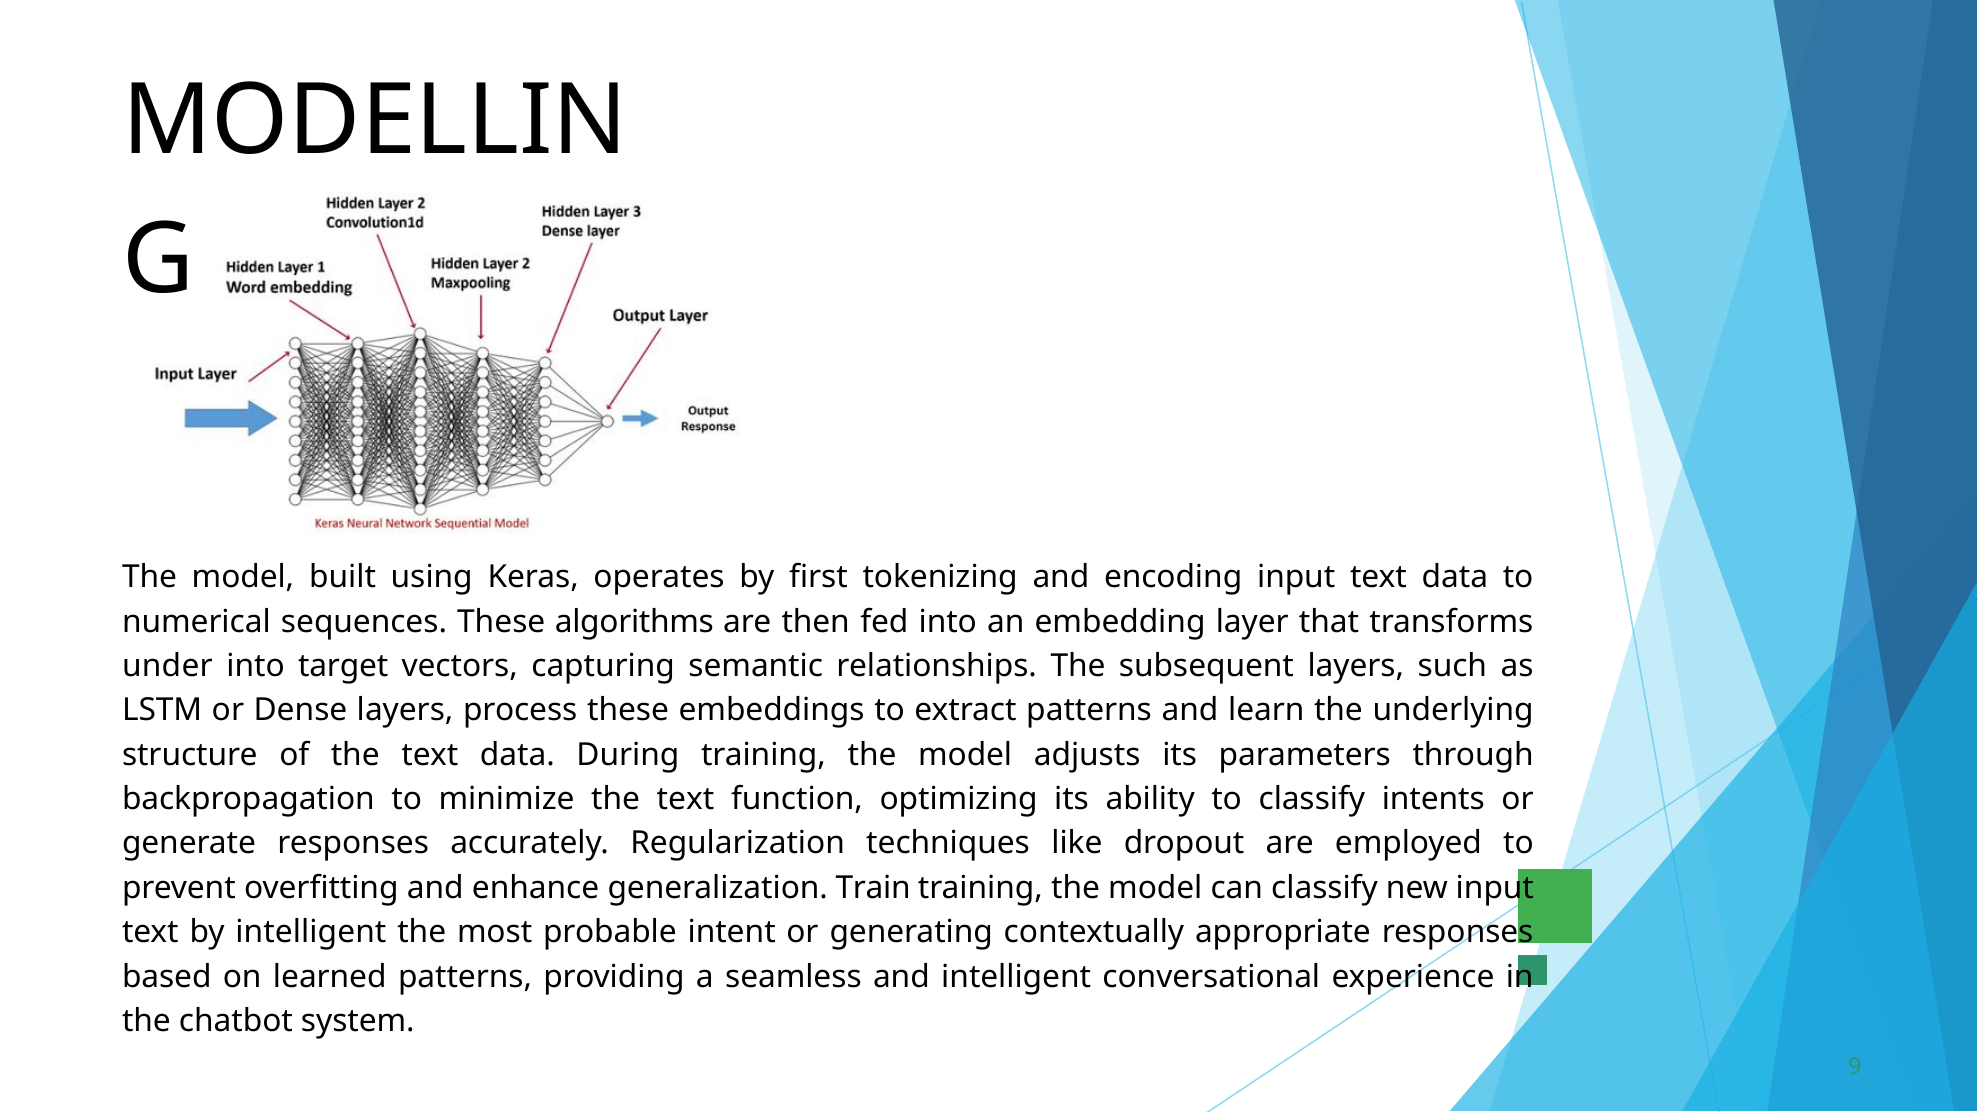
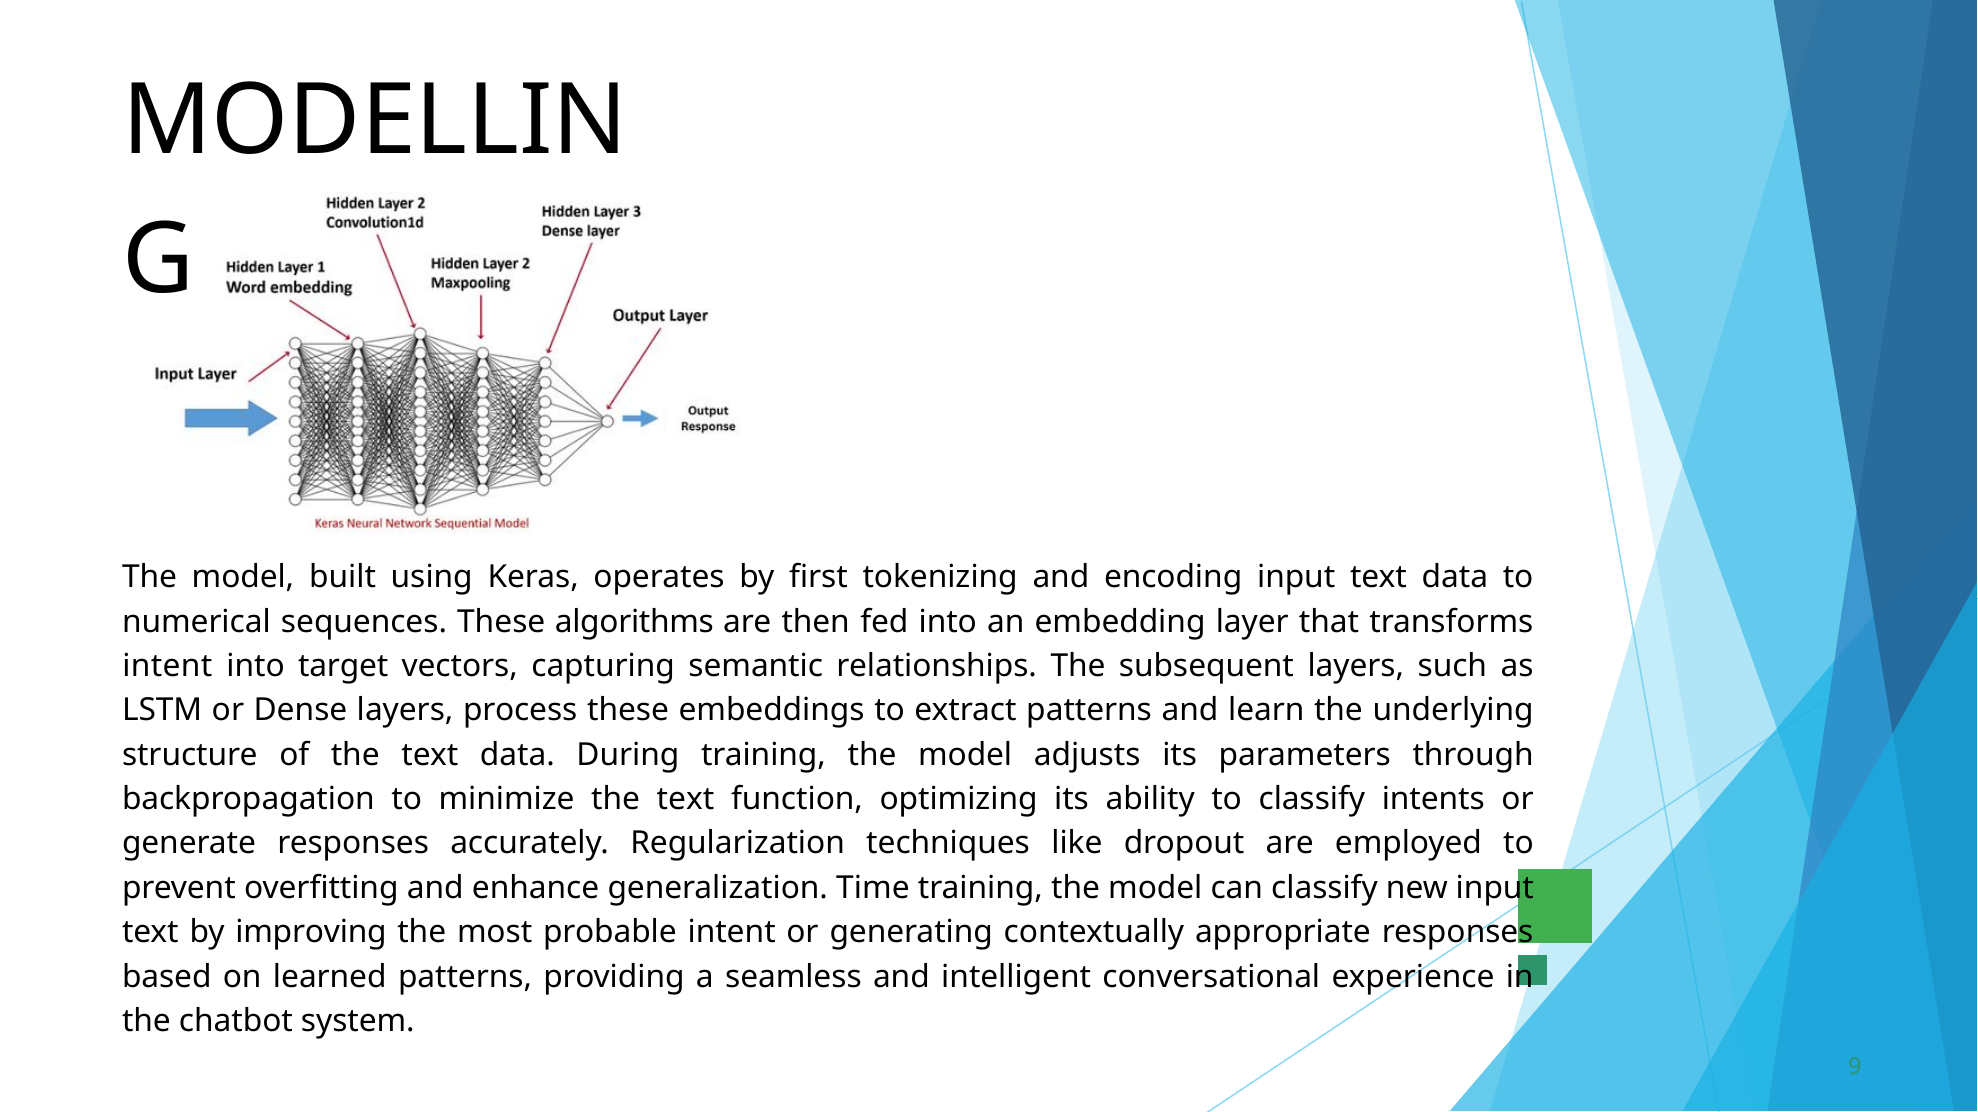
under at (167, 666): under -> intent
Train: Train -> Time
by intelligent: intelligent -> improving
